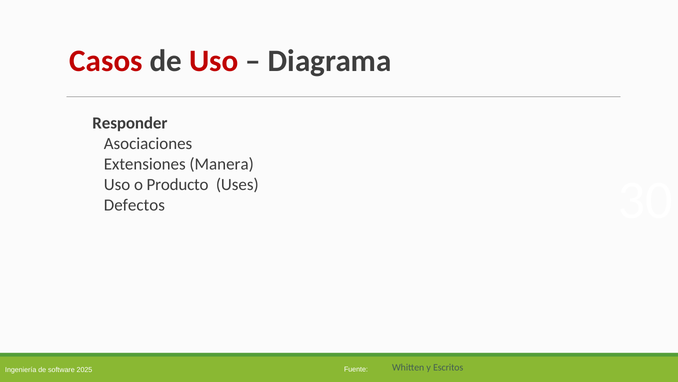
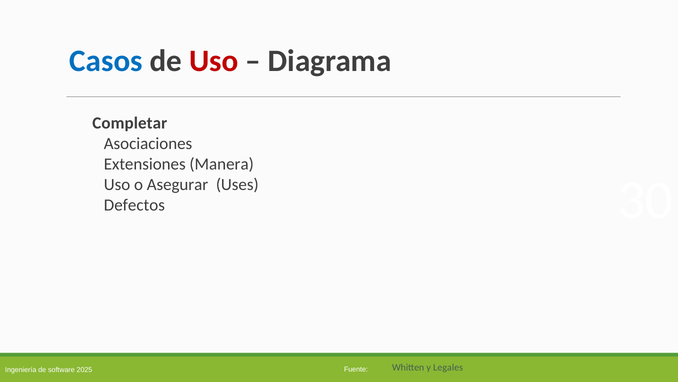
Casos colour: red -> blue
Responder: Responder -> Completar
Producto: Producto -> Asegurar
Escritos: Escritos -> Legales
